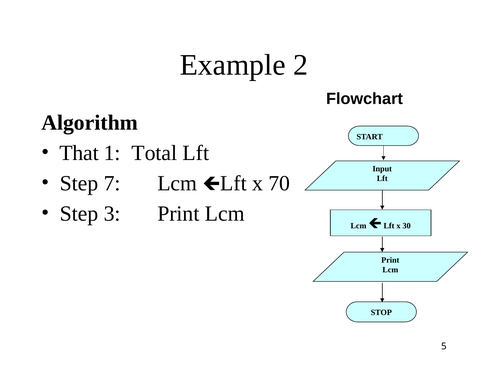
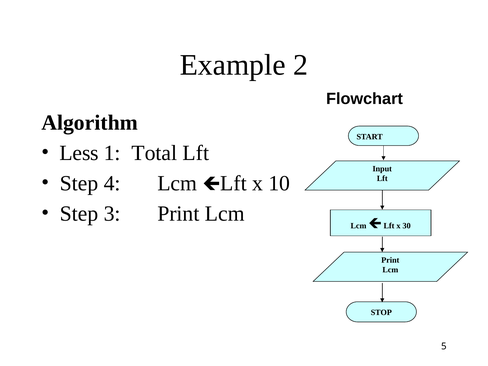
That: That -> Less
7: 7 -> 4
70: 70 -> 10
